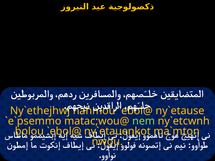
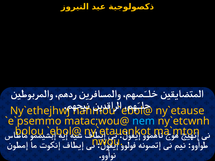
nem colour: light green -> light blue
